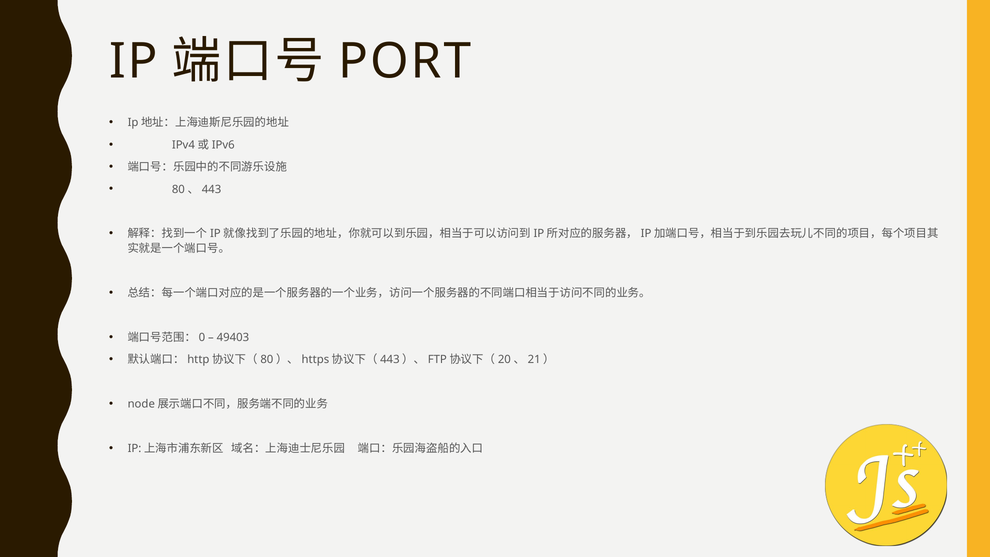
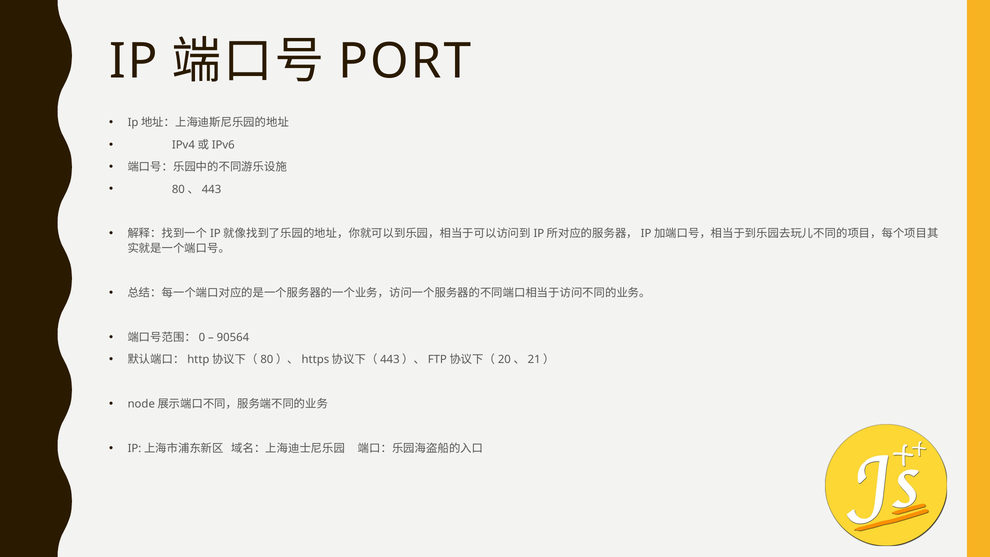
49403: 49403 -> 90564
